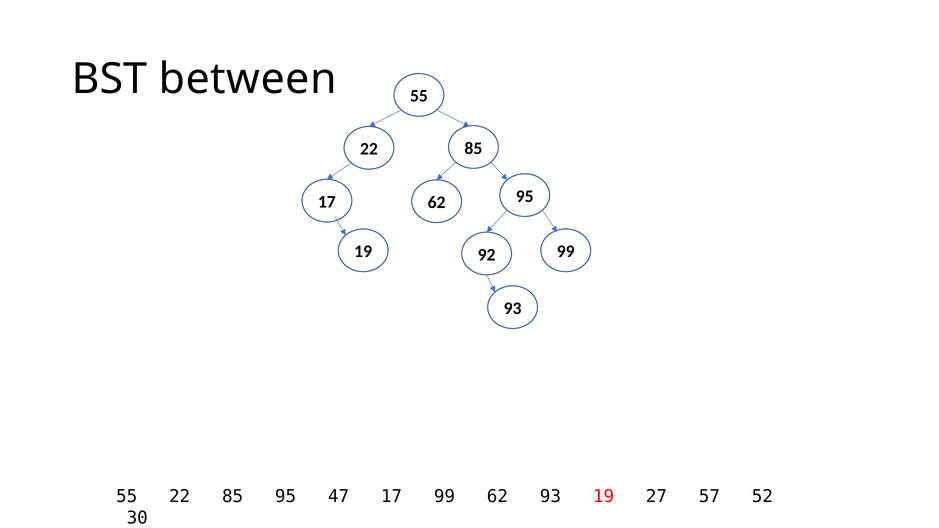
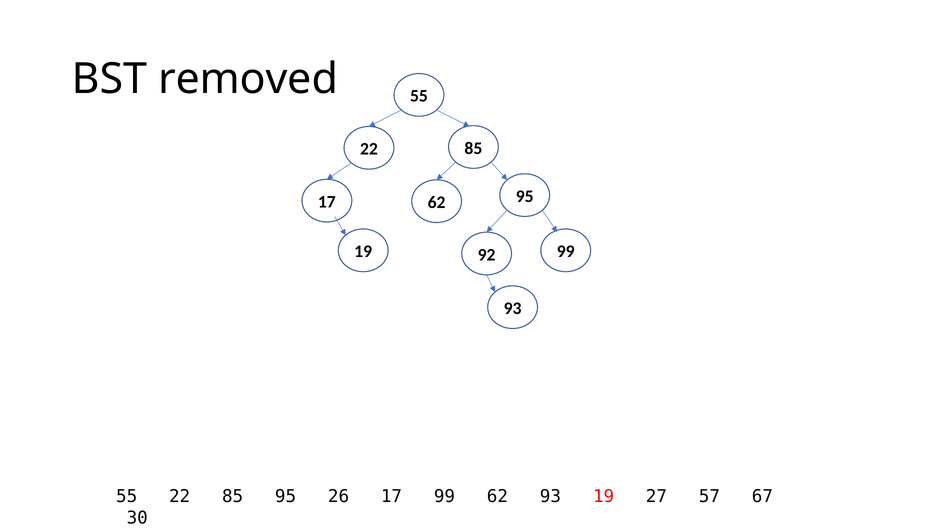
between: between -> removed
47: 47 -> 26
52: 52 -> 67
